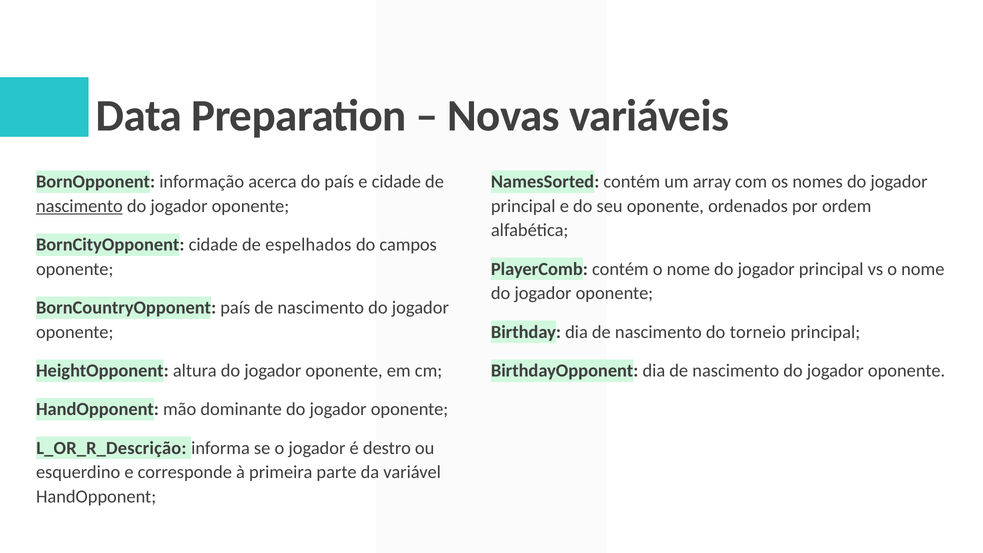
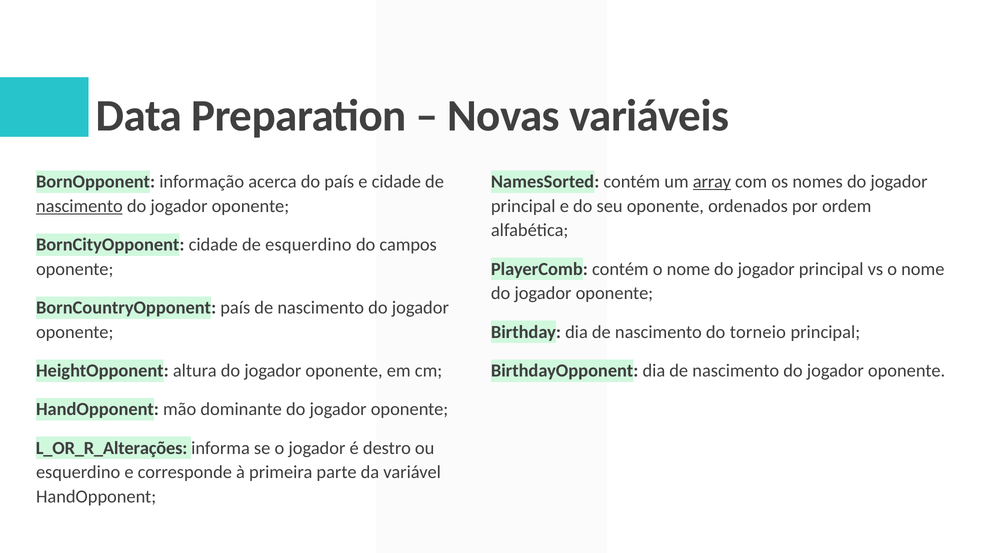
array underline: none -> present
de espelhados: espelhados -> esquerdino
L_OR_R_Descrição: L_OR_R_Descrição -> L_OR_R_Alterações
